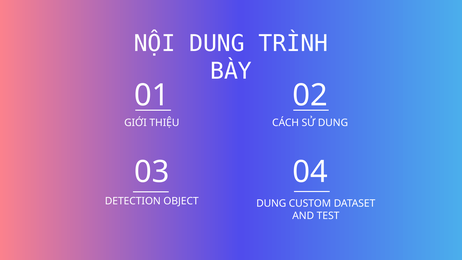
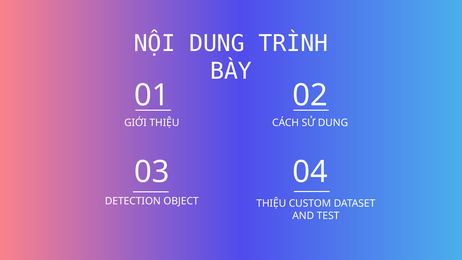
OBJECT DUNG: DUNG -> THIỆU
